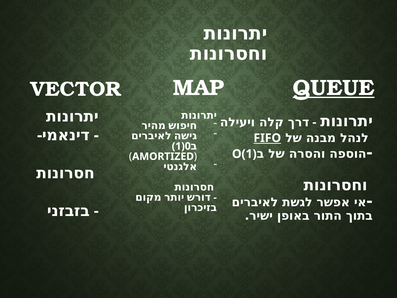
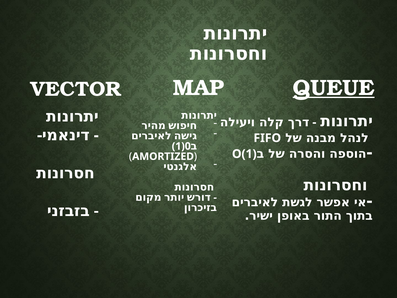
FIFO underline: present -> none
